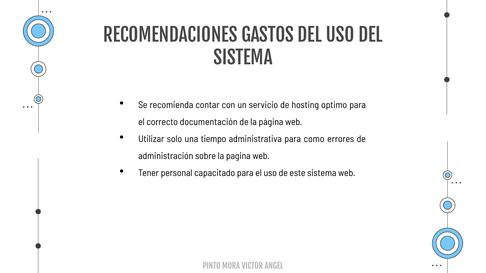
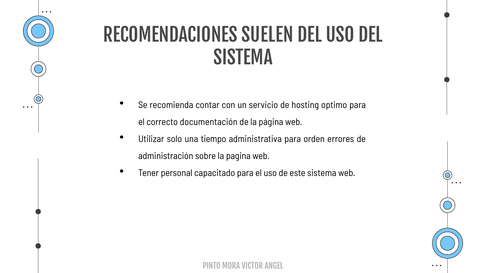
GASTOS: GASTOS -> SUELEN
como: como -> orden
